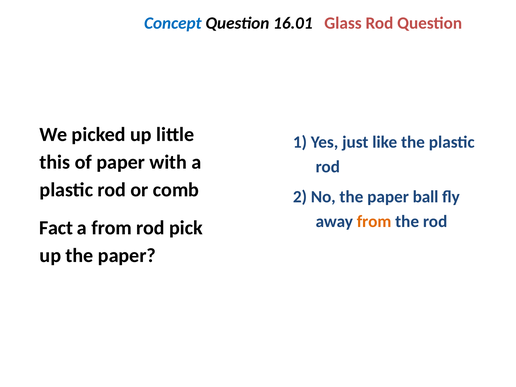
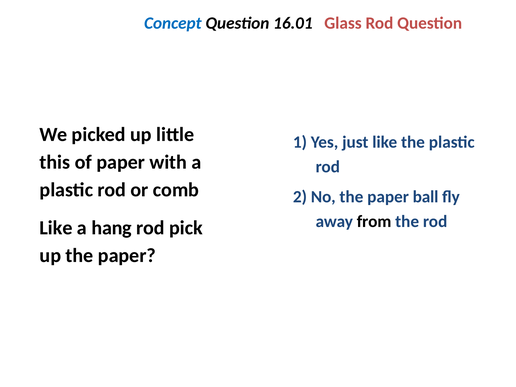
from at (374, 221) colour: orange -> black
Fact at (56, 228): Fact -> Like
a from: from -> hang
